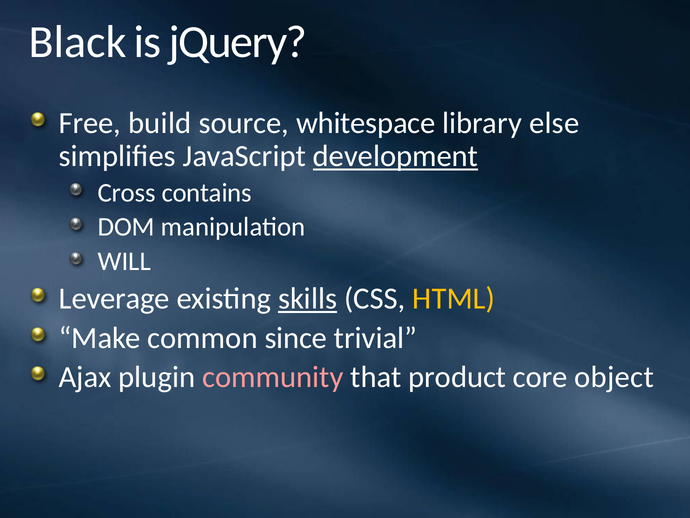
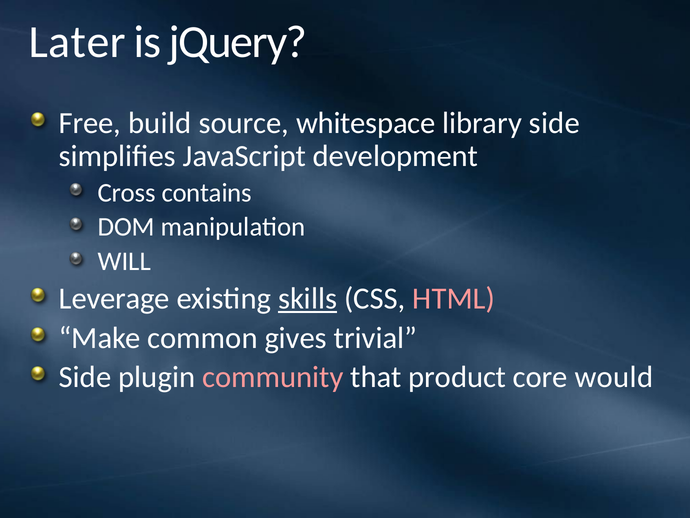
Black: Black -> Later
library else: else -> side
development underline: present -> none
HTML colour: yellow -> pink
since: since -> gives
Ajax at (85, 377): Ajax -> Side
object: object -> would
